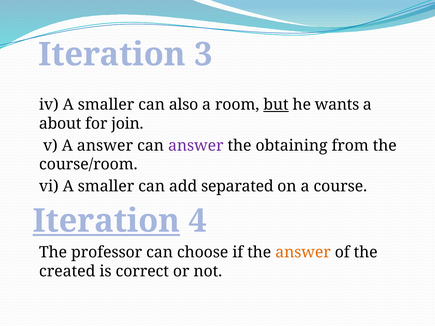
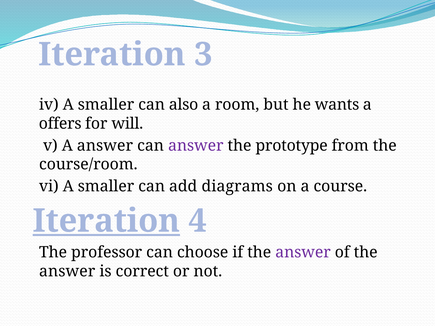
but underline: present -> none
about: about -> offers
join: join -> will
obtaining: obtaining -> prototype
separated: separated -> diagrams
answer at (303, 253) colour: orange -> purple
created at (67, 272): created -> answer
